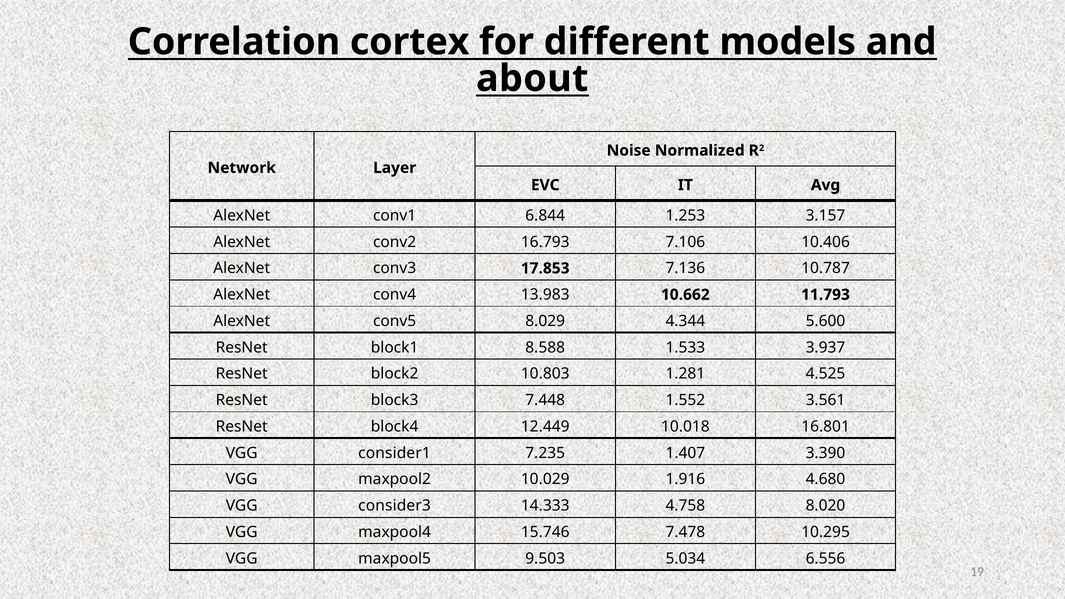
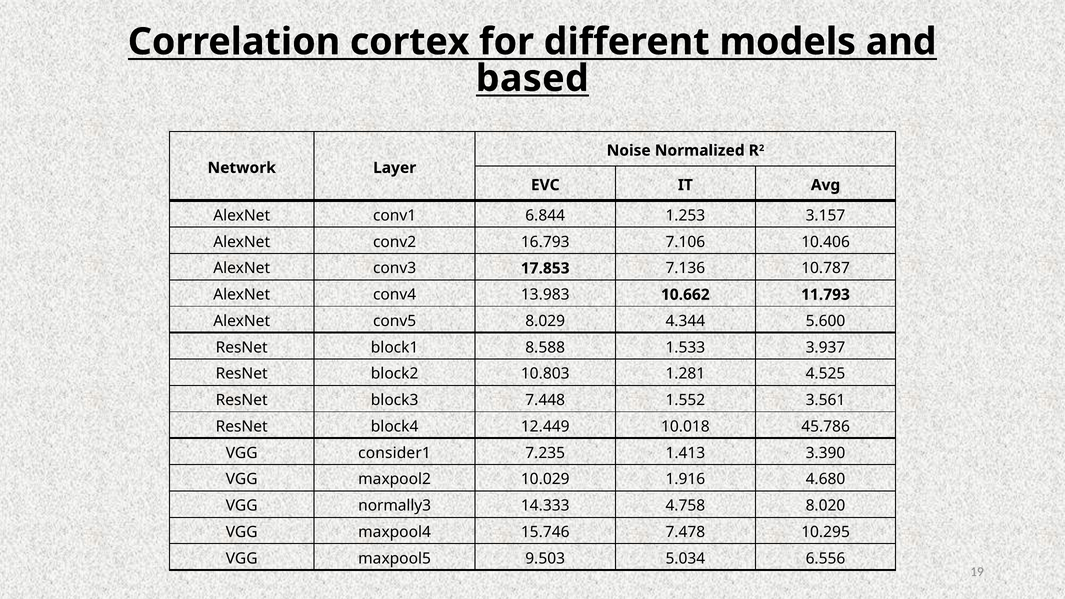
about: about -> based
16.801: 16.801 -> 45.786
1.407: 1.407 -> 1.413
consider3: consider3 -> normally3
